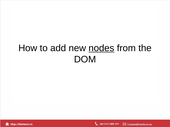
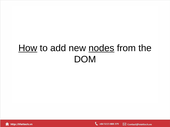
How underline: none -> present
